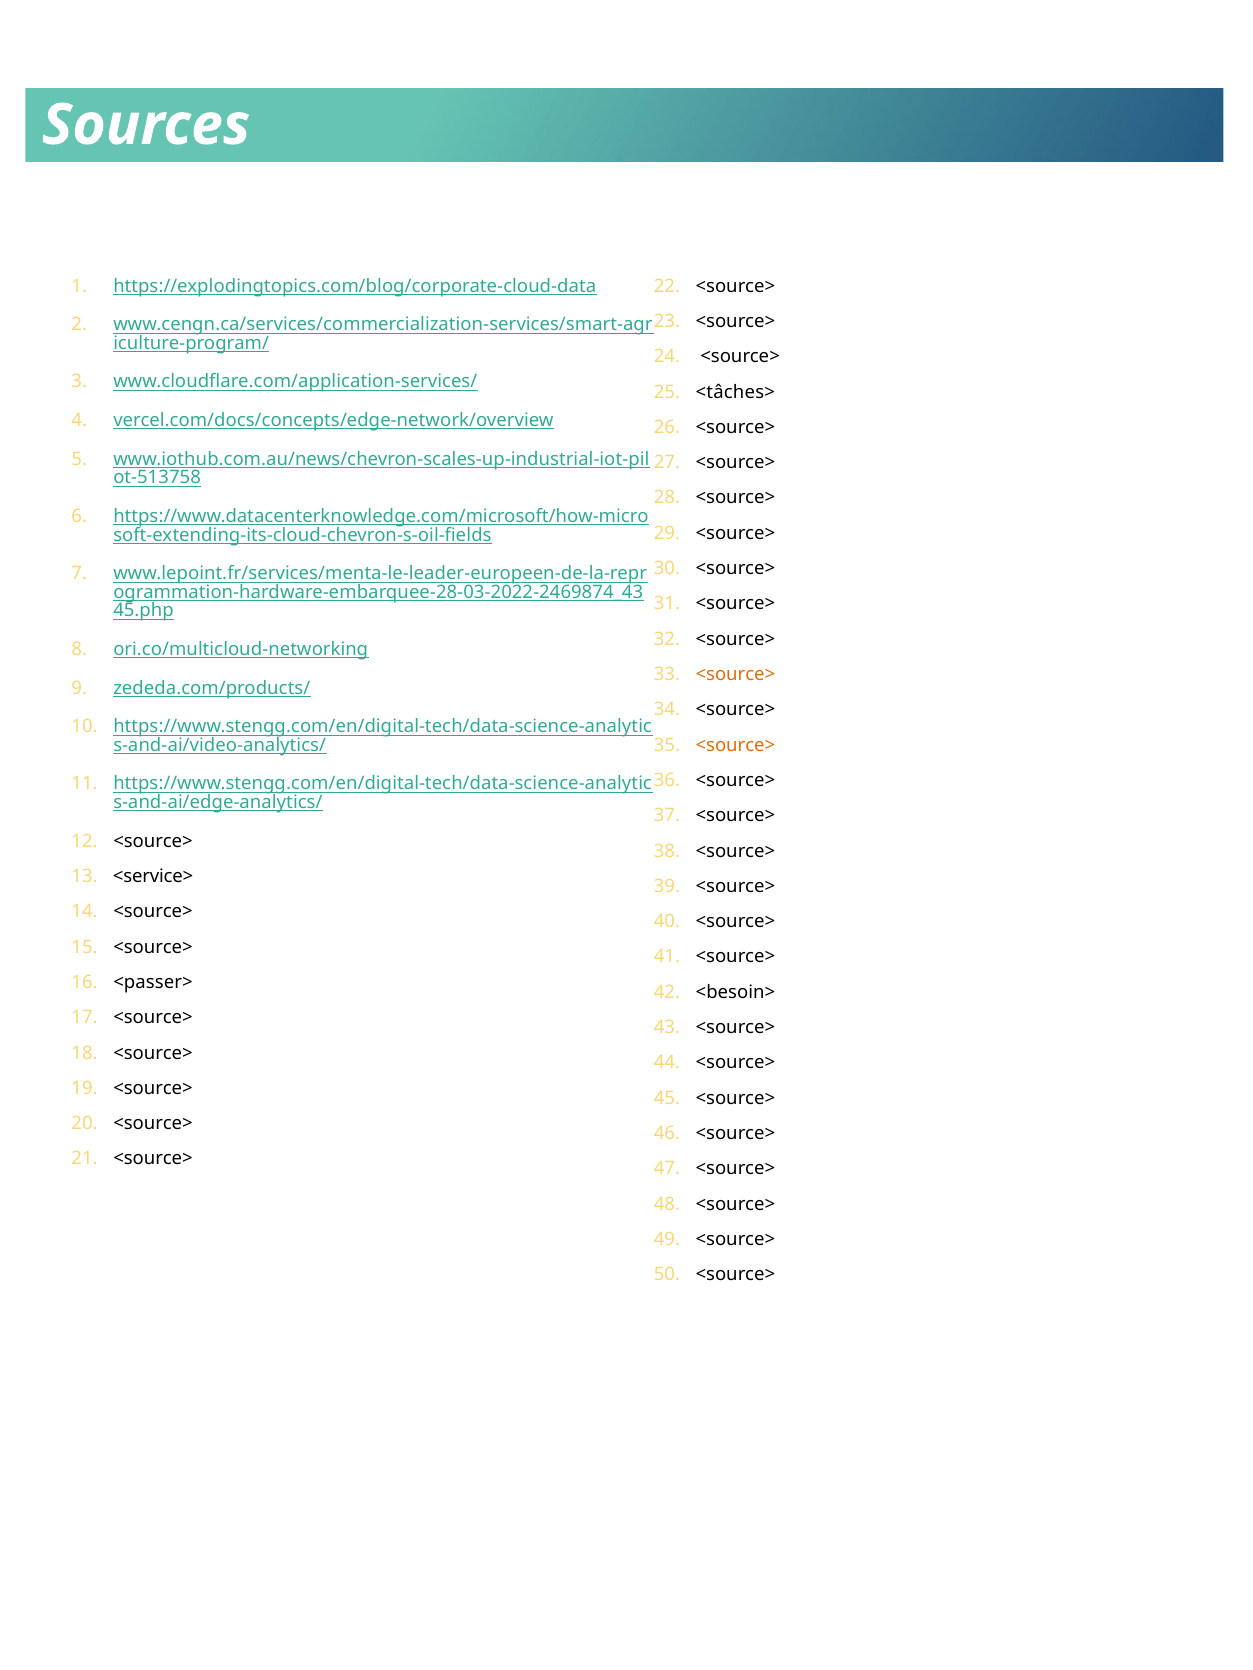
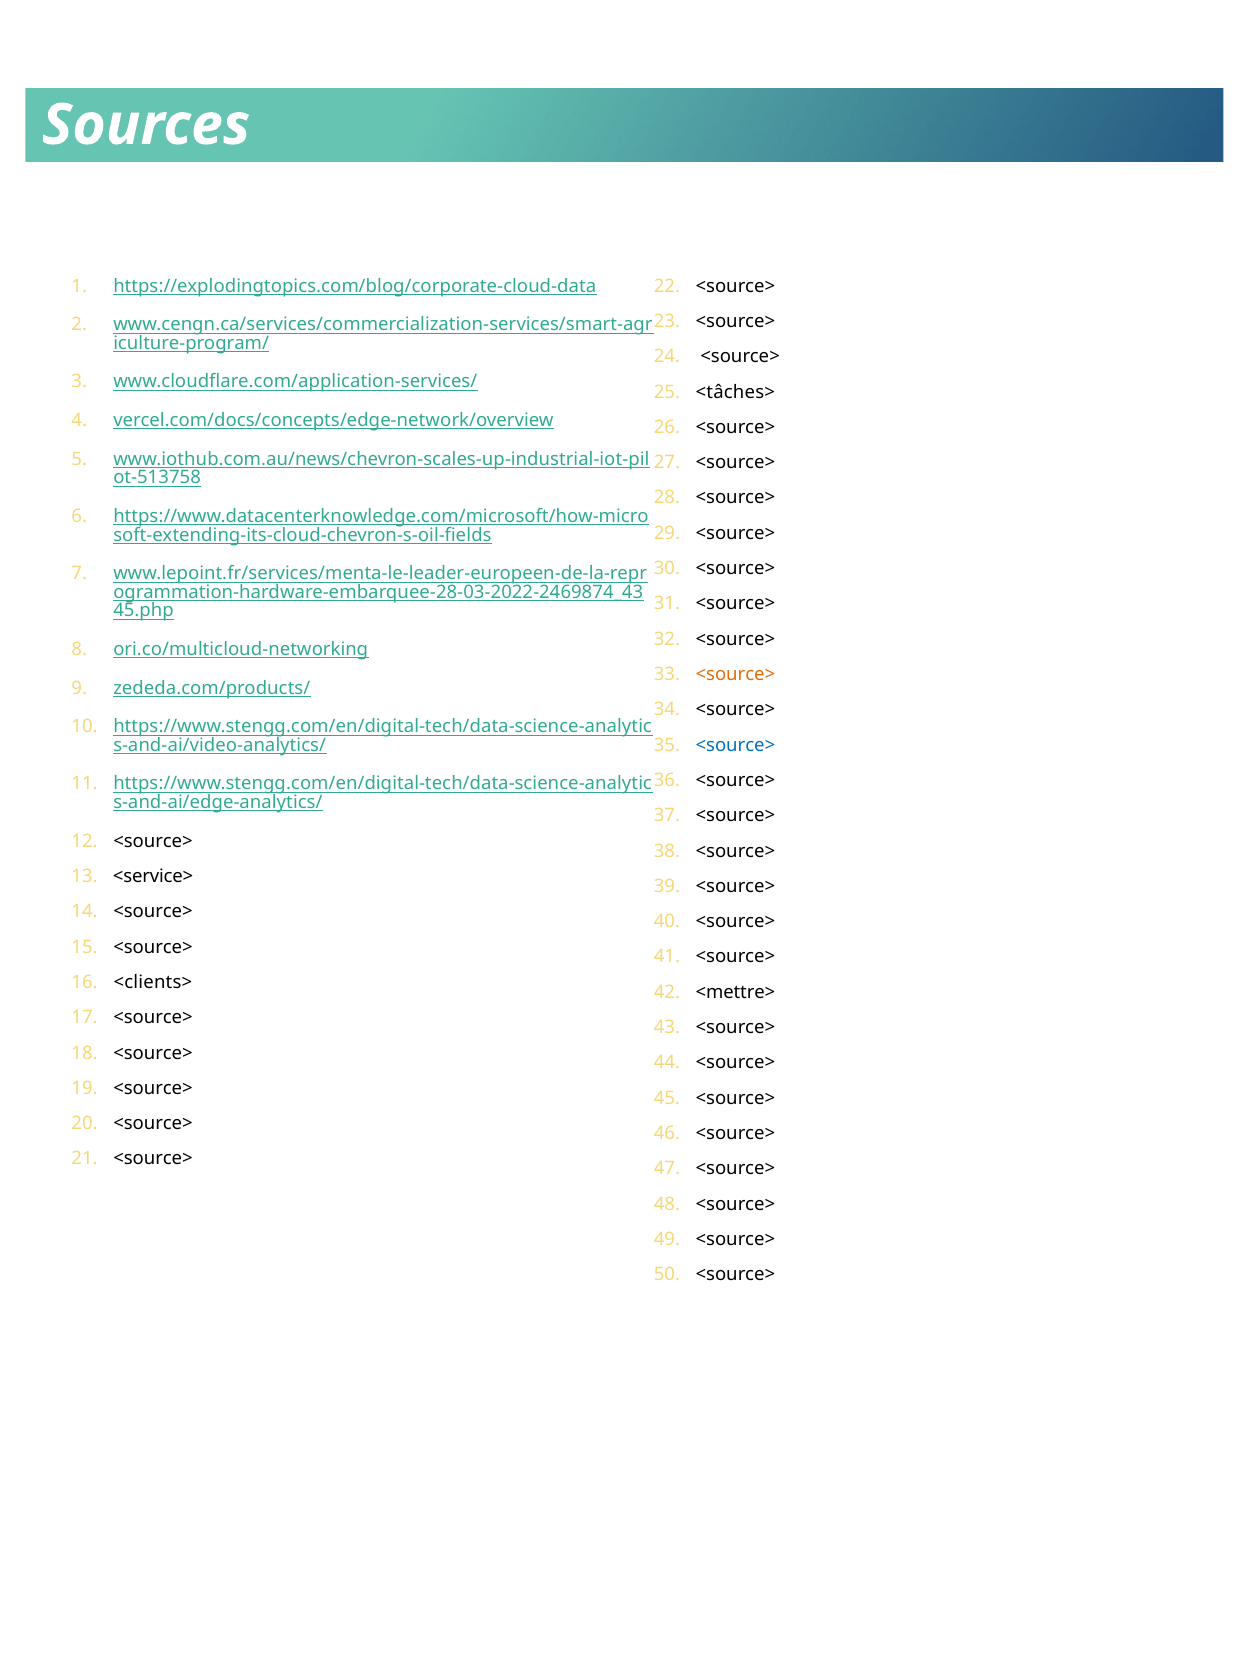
<source> at (735, 745) colour: orange -> blue
<passer>: <passer> -> <clients>
<besoin>: <besoin> -> <mettre>
